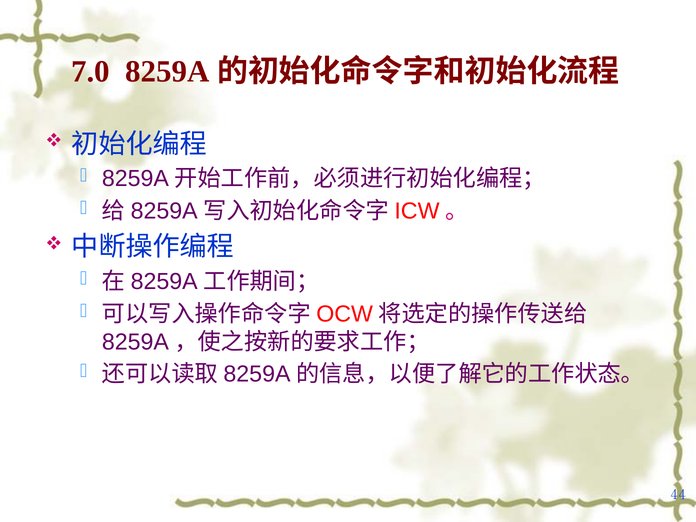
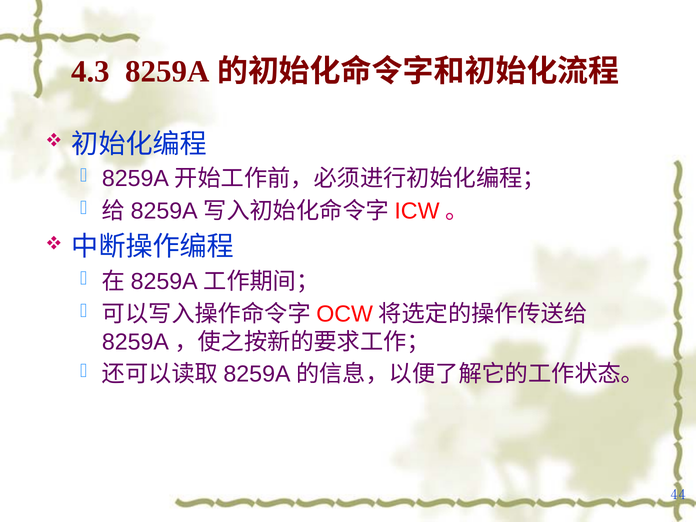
7.0: 7.0 -> 4.3
